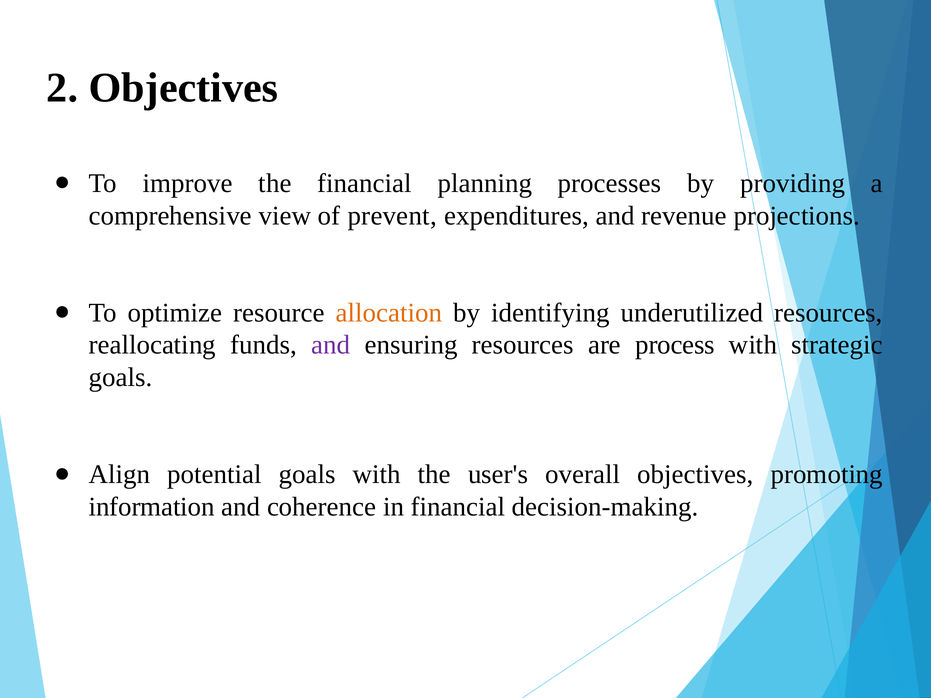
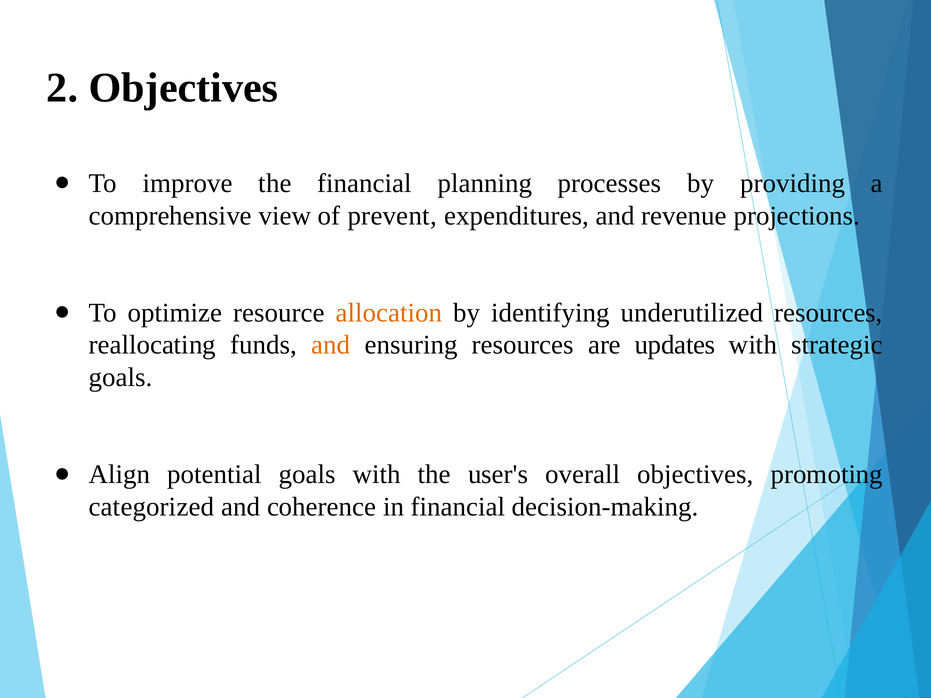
and at (331, 345) colour: purple -> orange
process: process -> updates
information: information -> categorized
